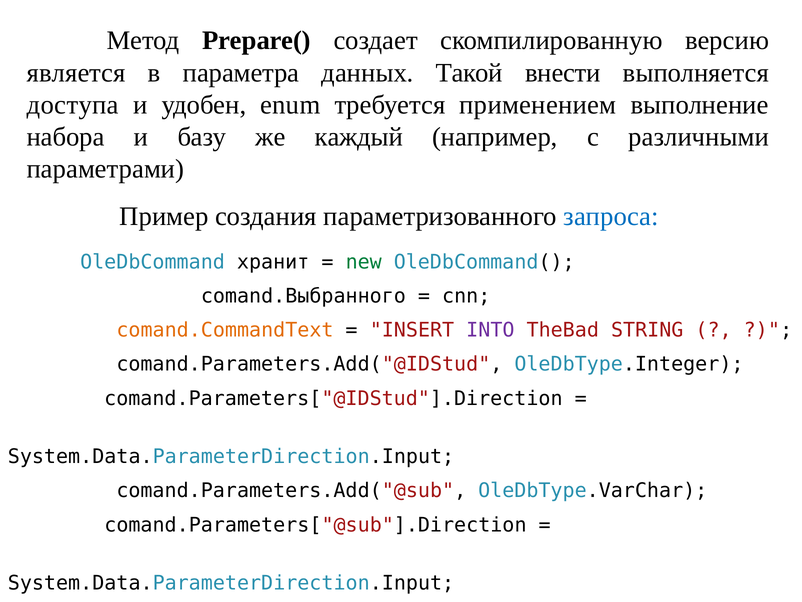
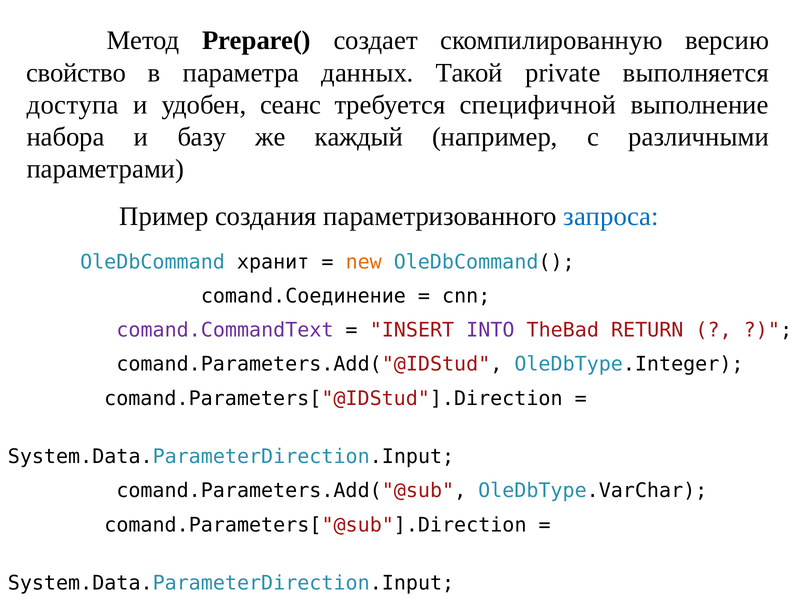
является: является -> свойство
внести: внести -> private
enum: enum -> сеанс
применением: применением -> специфичной
new colour: green -> orange
comand.Выбранного: comand.Выбранного -> comand.Соединение
comand.CommandText colour: orange -> purple
STRING: STRING -> RETURN
